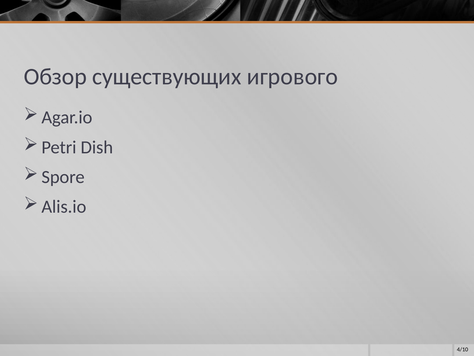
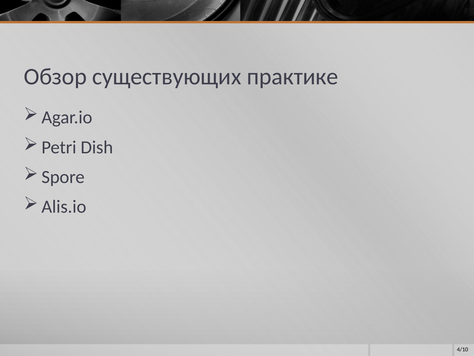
игрового: игрового -> практике
